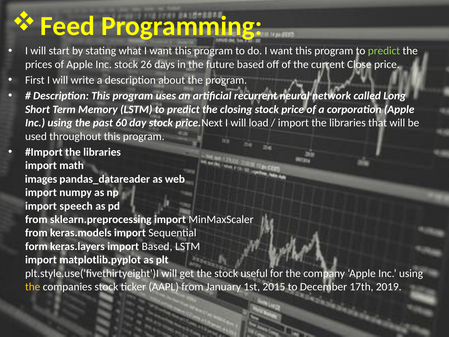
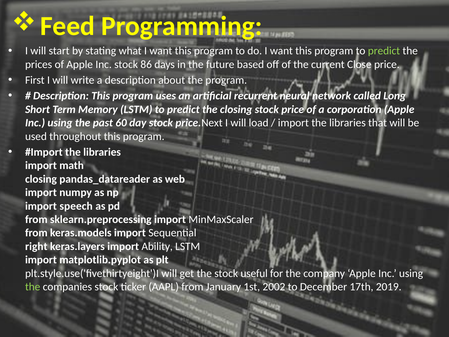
26: 26 -> 86
images at (41, 179): images -> closing
form: form -> right
import Based: Based -> Ability
the at (33, 287) colour: yellow -> light green
2015: 2015 -> 2002
